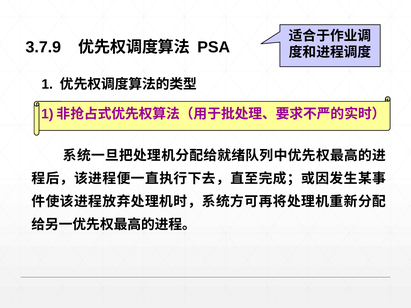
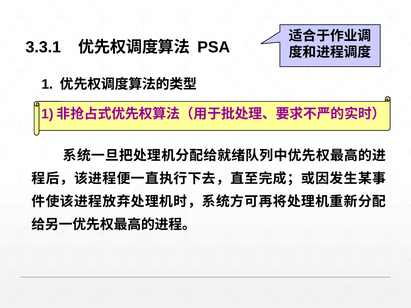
3.7.9: 3.7.9 -> 3.3.1
